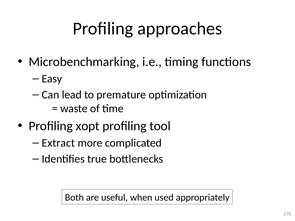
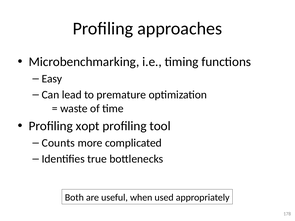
Extract: Extract -> Counts
